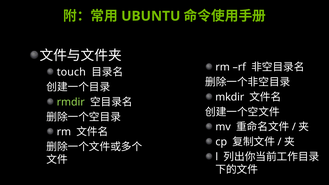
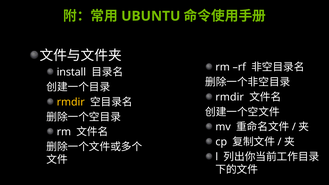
touch: touch -> install
mkdir at (230, 97): mkdir -> rmdir
rmdir at (71, 102) colour: light green -> yellow
